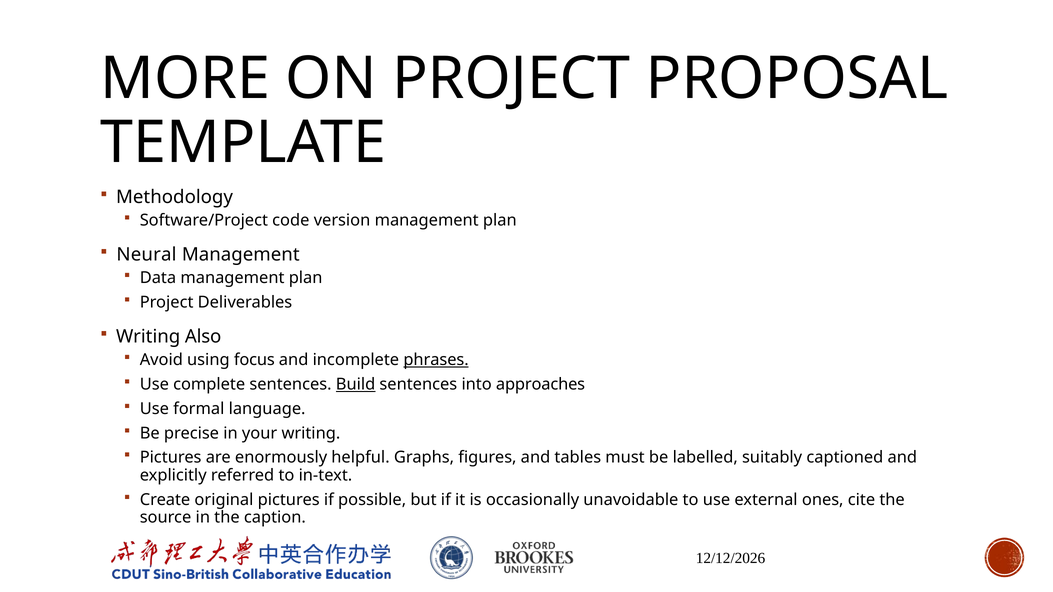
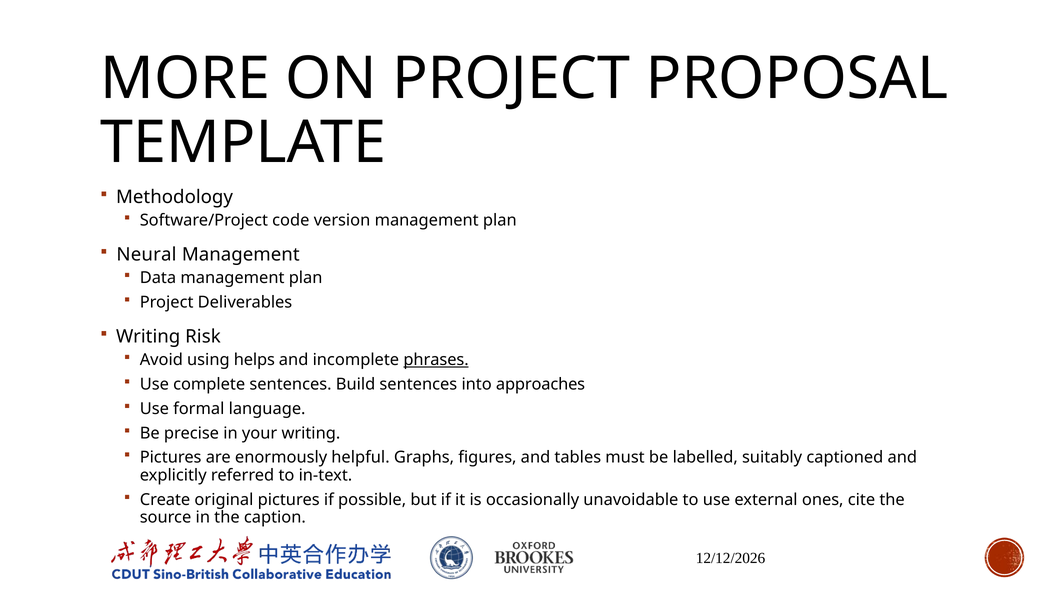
Also: Also -> Risk
focus: focus -> helps
Build underline: present -> none
